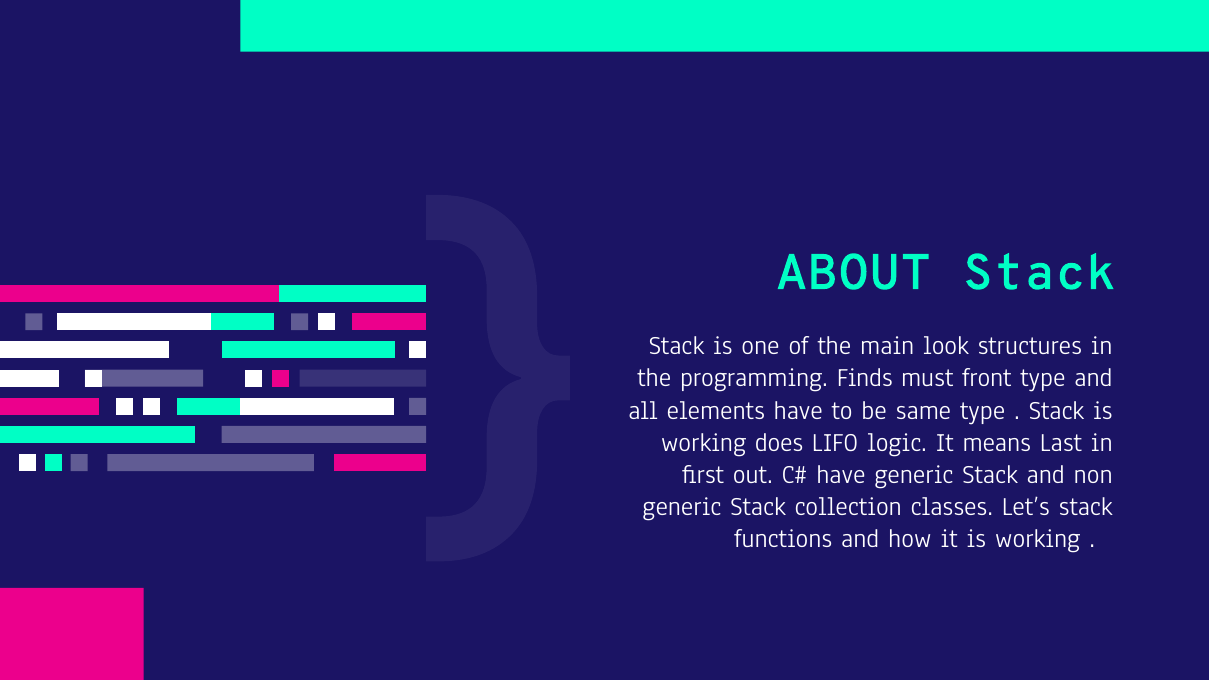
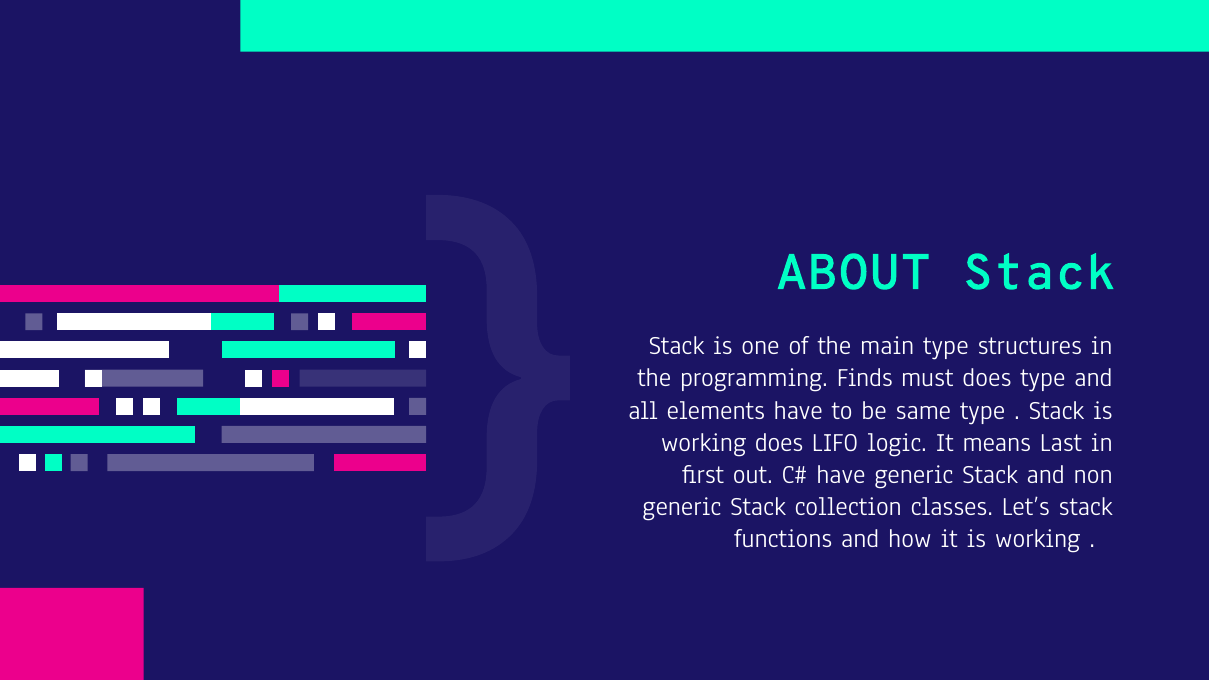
main look: look -> type
must front: front -> does
